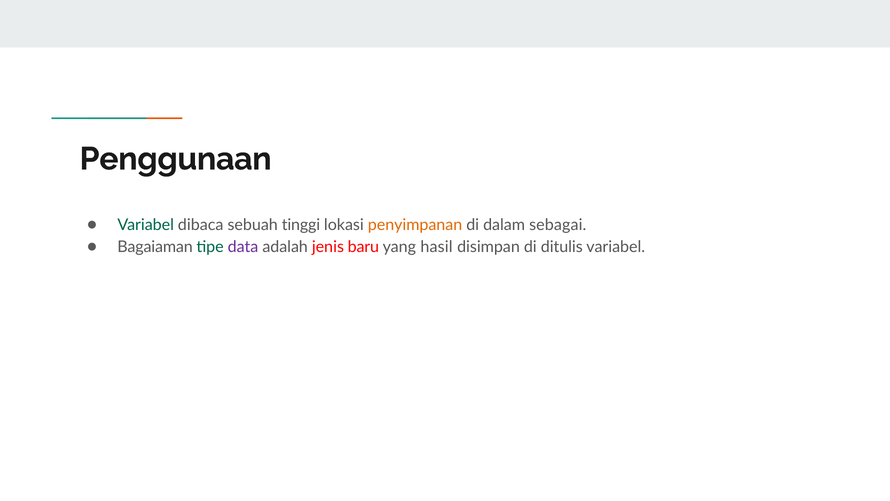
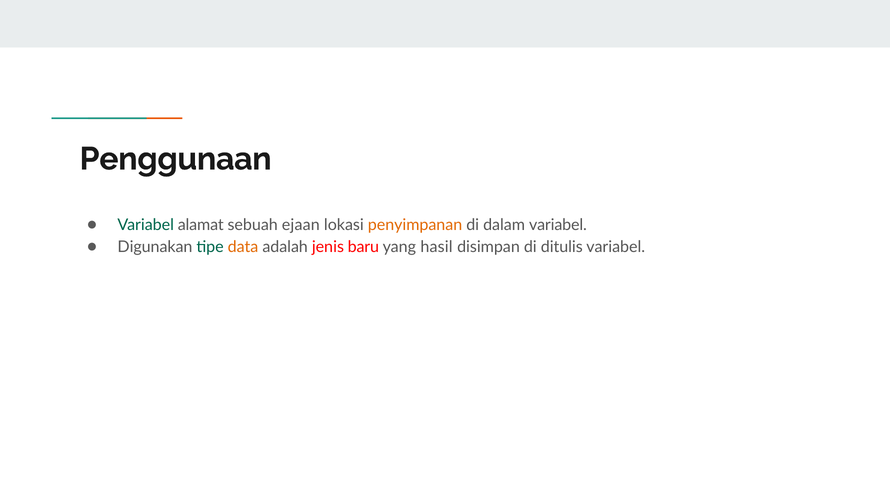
dibaca: dibaca -> alamat
tinggi: tinggi -> ejaan
dalam sebagai: sebagai -> variabel
Bagaiaman: Bagaiaman -> Digunakan
data colour: purple -> orange
